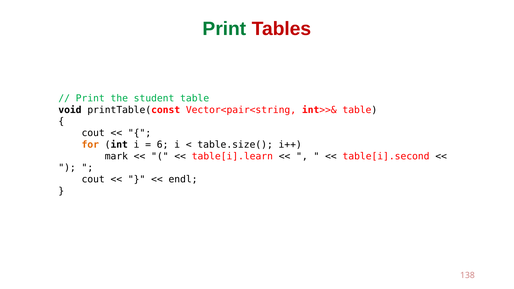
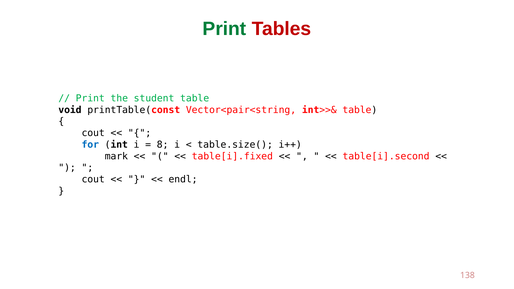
for colour: orange -> blue
6: 6 -> 8
table[i].learn: table[i].learn -> table[i].fixed
